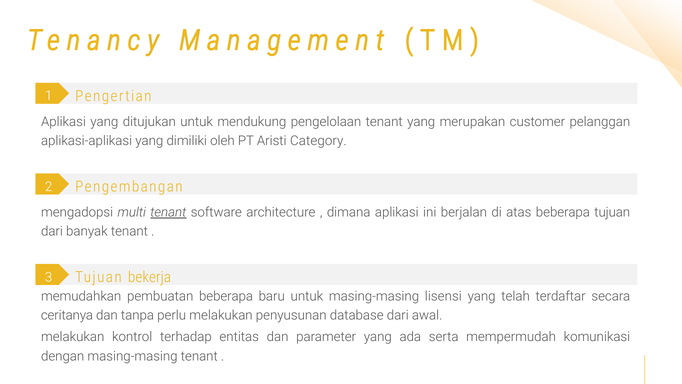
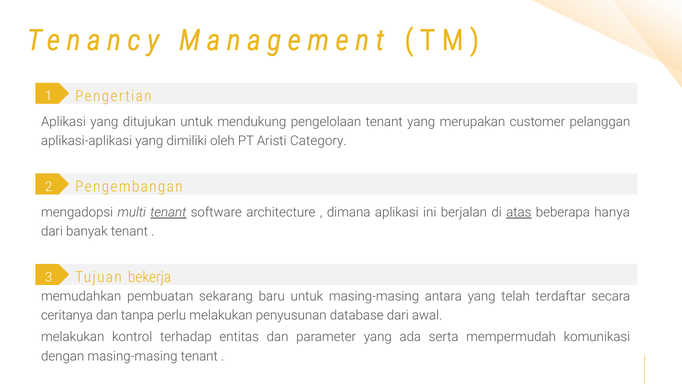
atas underline: none -> present
beberapa tujuan: tujuan -> hanya
pembuatan beberapa: beberapa -> sekarang
lisensi: lisensi -> antara
